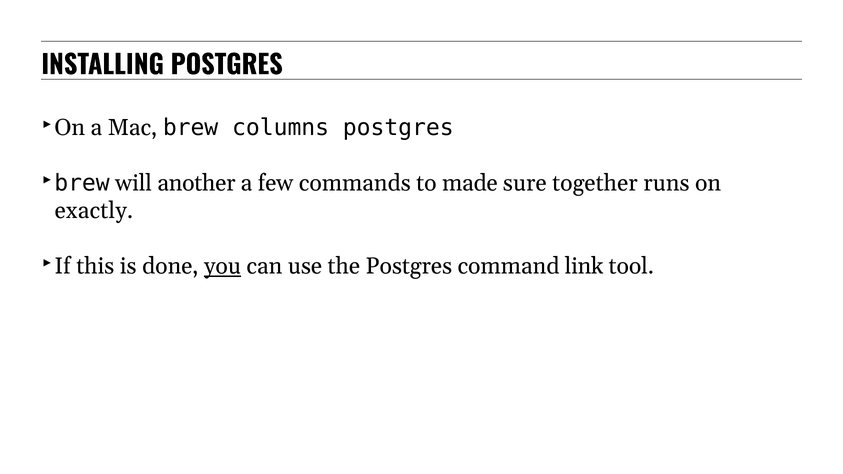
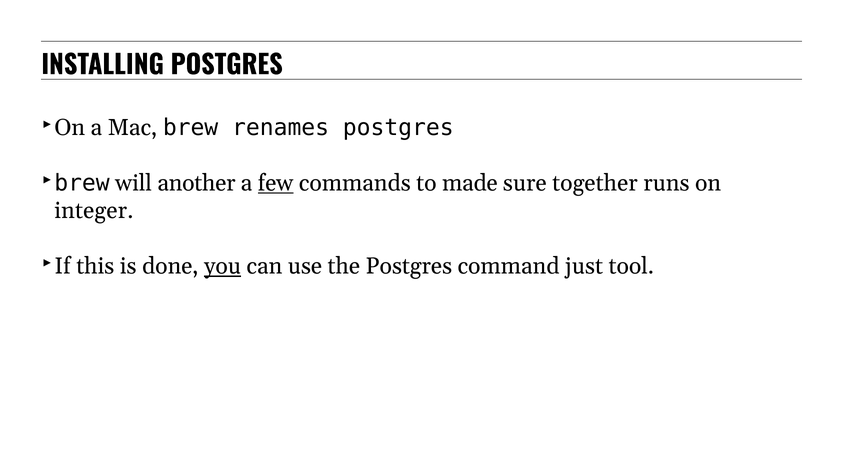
columns: columns -> renames
few underline: none -> present
exactly: exactly -> integer
link: link -> just
